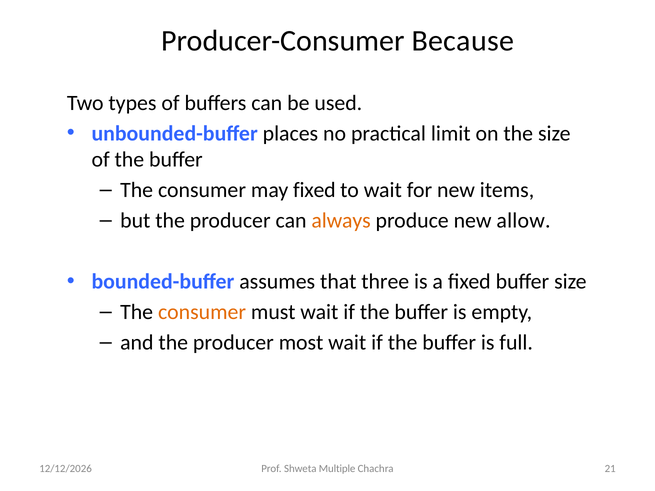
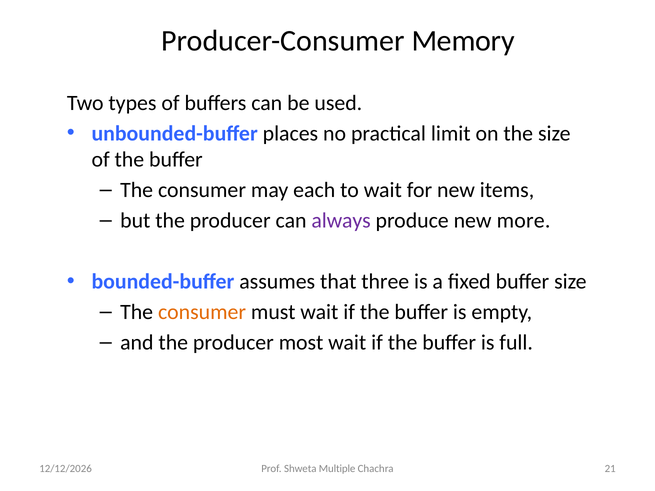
Because: Because -> Memory
may fixed: fixed -> each
always colour: orange -> purple
allow: allow -> more
